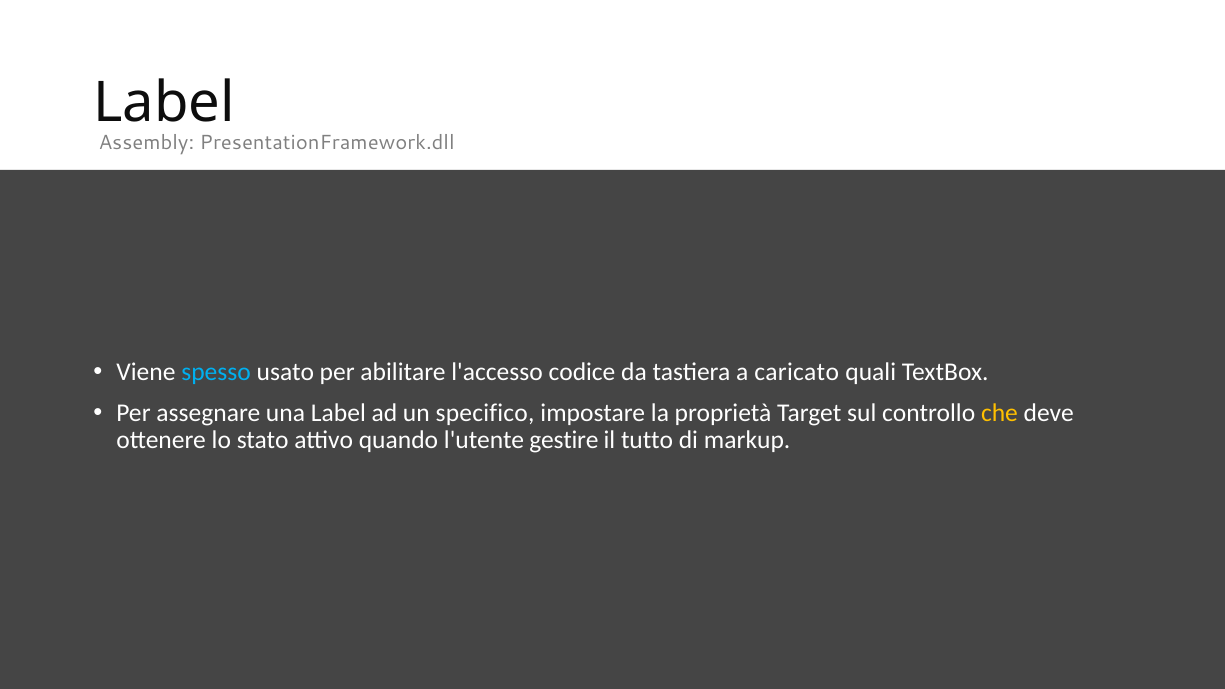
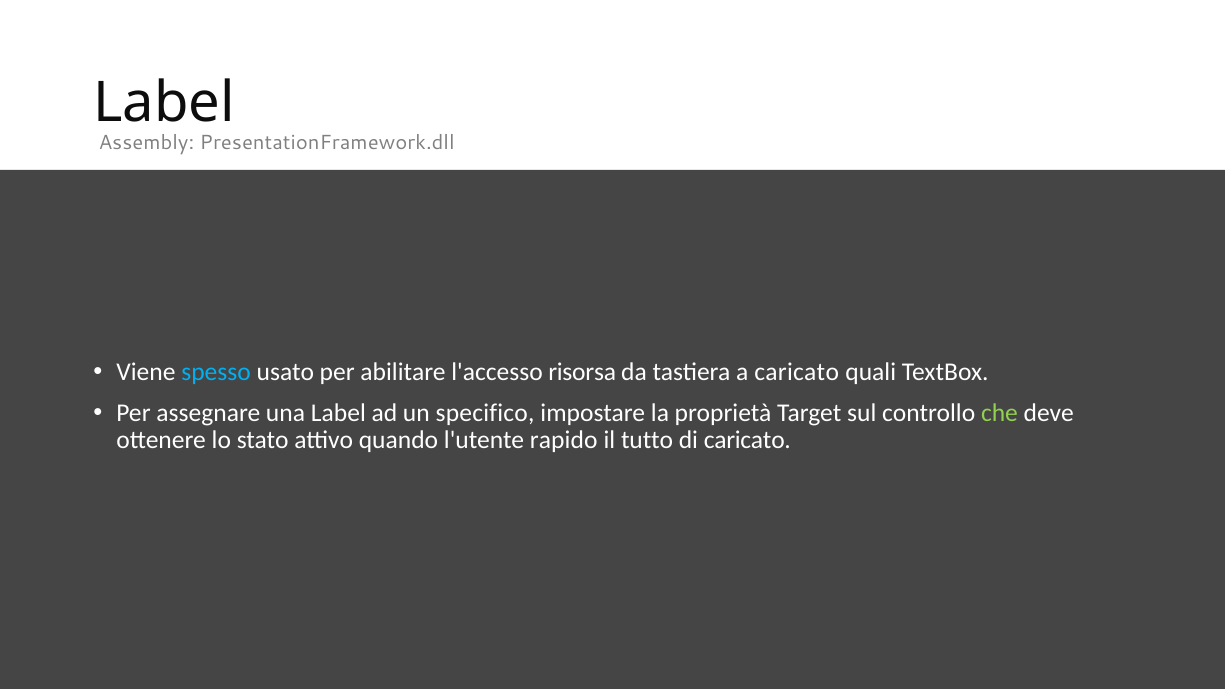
codice: codice -> risorsa
che colour: yellow -> light green
gestire: gestire -> rapido
di markup: markup -> caricato
